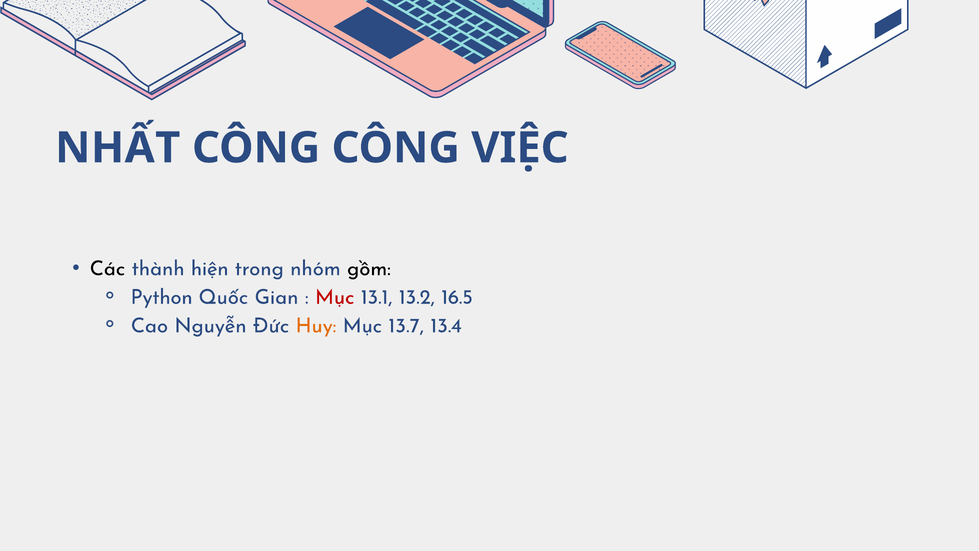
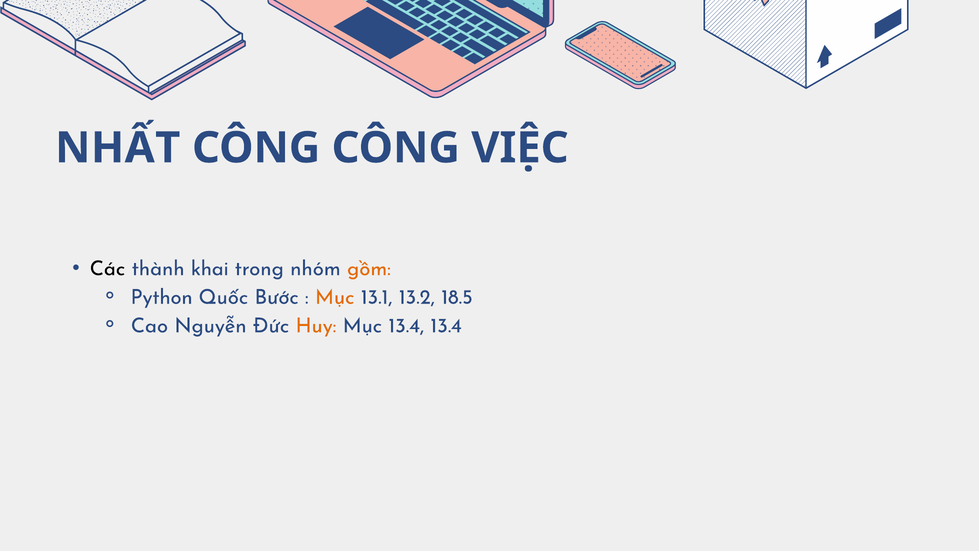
hiện: hiện -> khai
gồm colour: black -> orange
Gian: Gian -> Bước
Mục at (335, 297) colour: red -> orange
16.5: 16.5 -> 18.5
Mục 13.7: 13.7 -> 13.4
